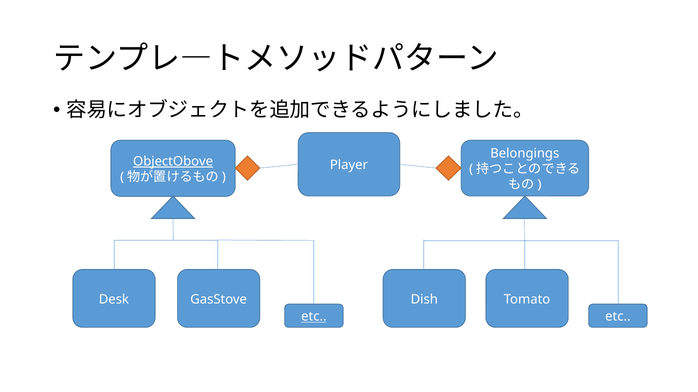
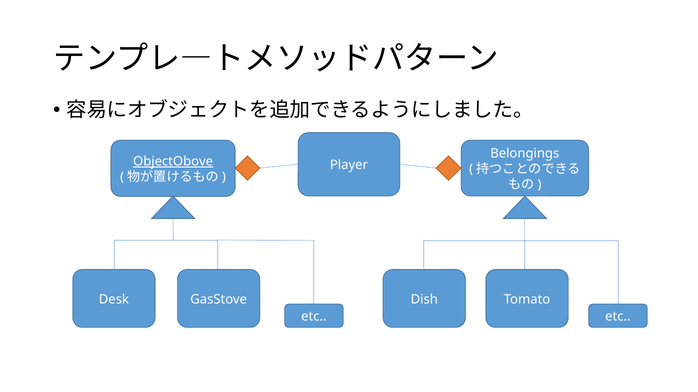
etc at (314, 317) underline: present -> none
